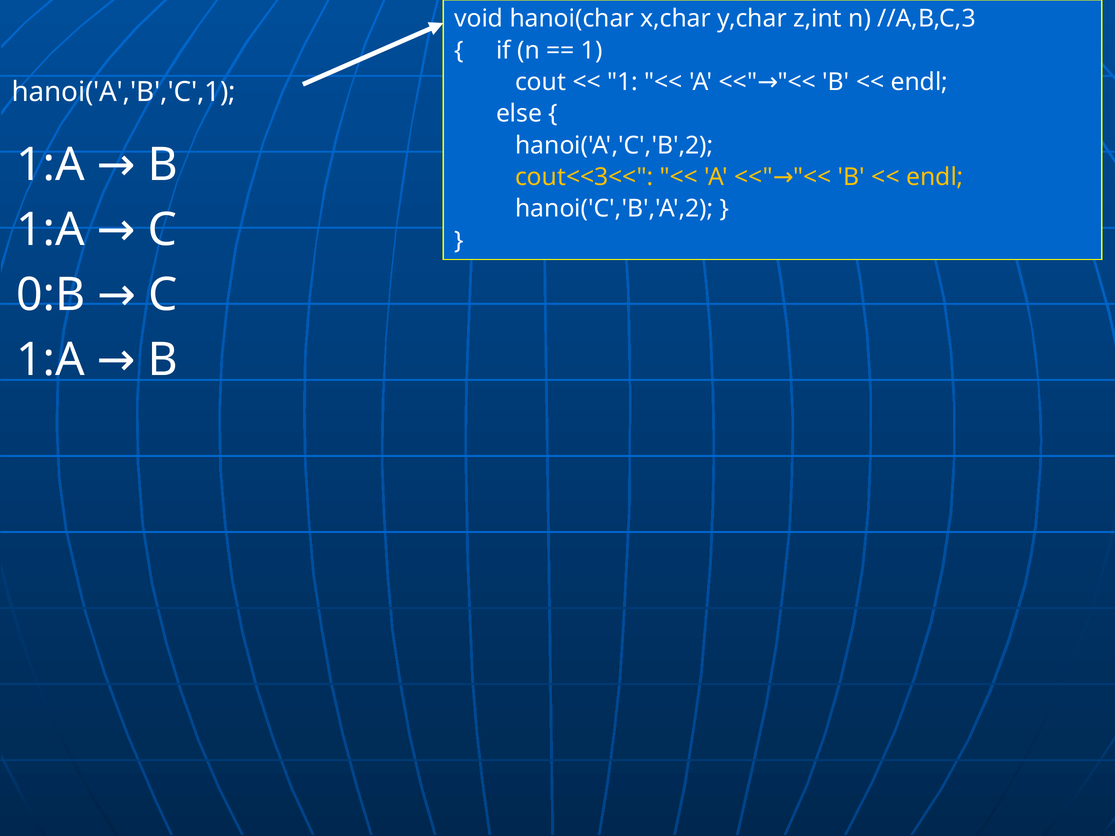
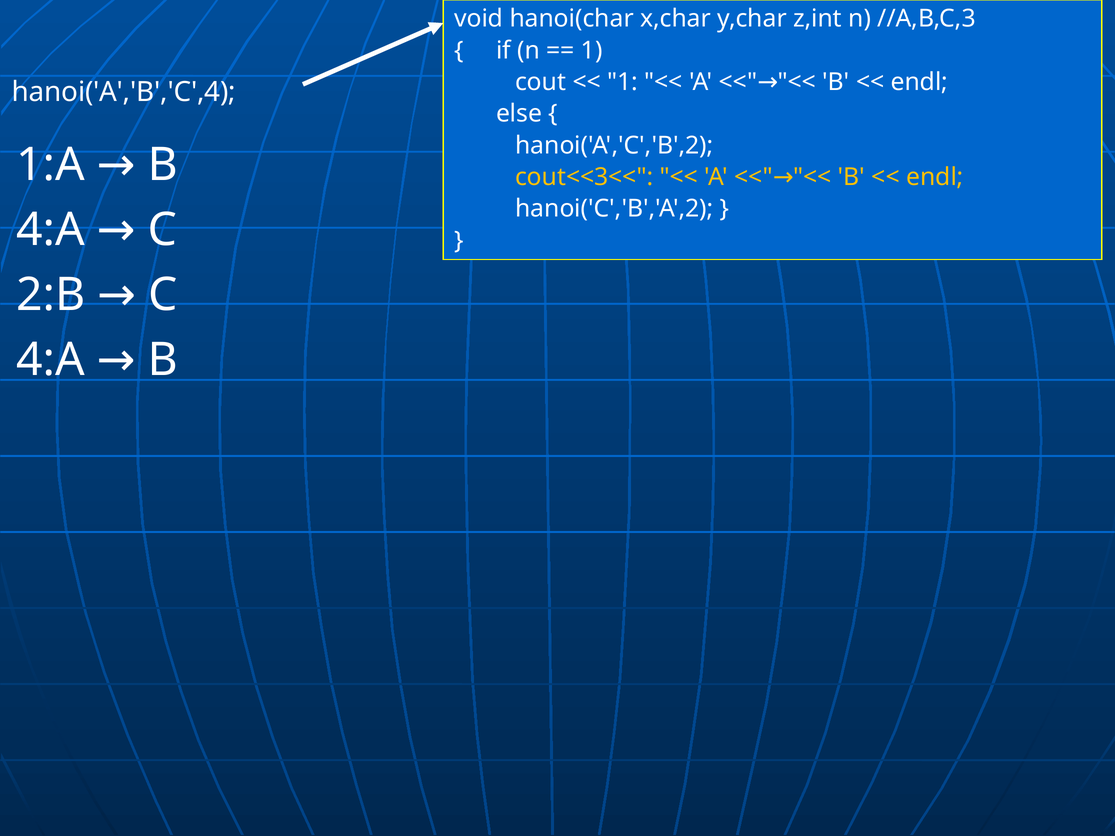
hanoi('A','B','C',1: hanoi('A','B','C',1 -> hanoi('A','B','C',4
1:A at (50, 230): 1:A -> 4:A
0:B: 0:B -> 2:B
1:A at (50, 360): 1:A -> 4:A
